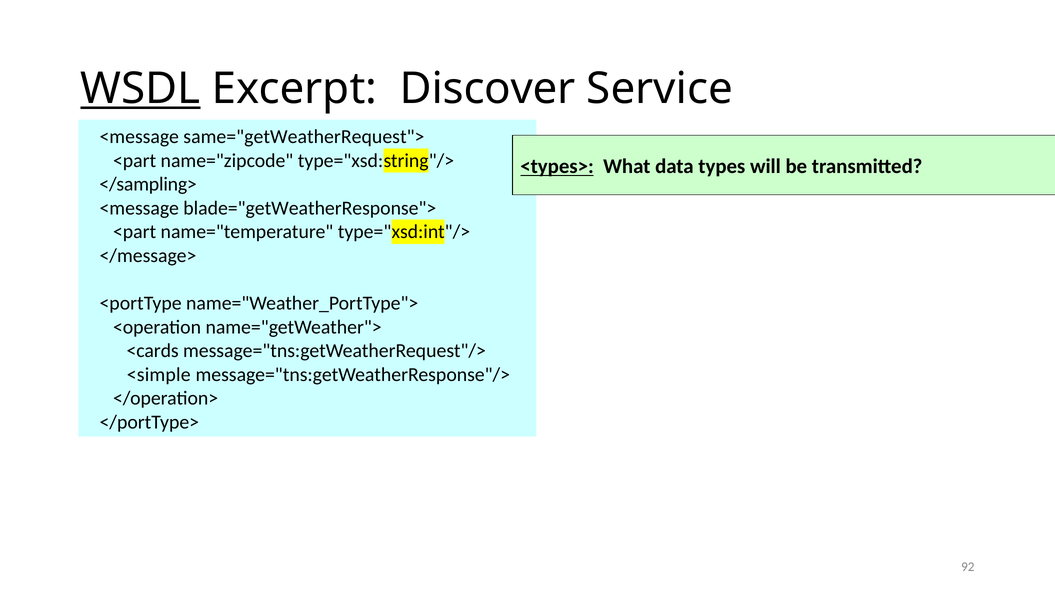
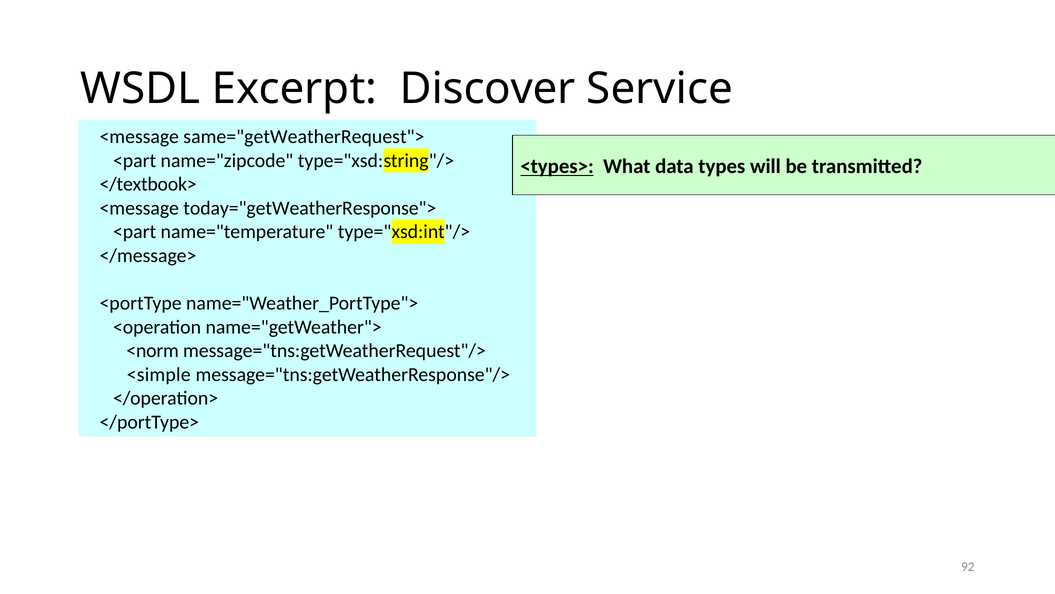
WSDL underline: present -> none
</sampling>: </sampling> -> </textbook>
blade="getWeatherResponse">: blade="getWeatherResponse"> -> today="getWeatherResponse">
<cards: <cards -> <norm
